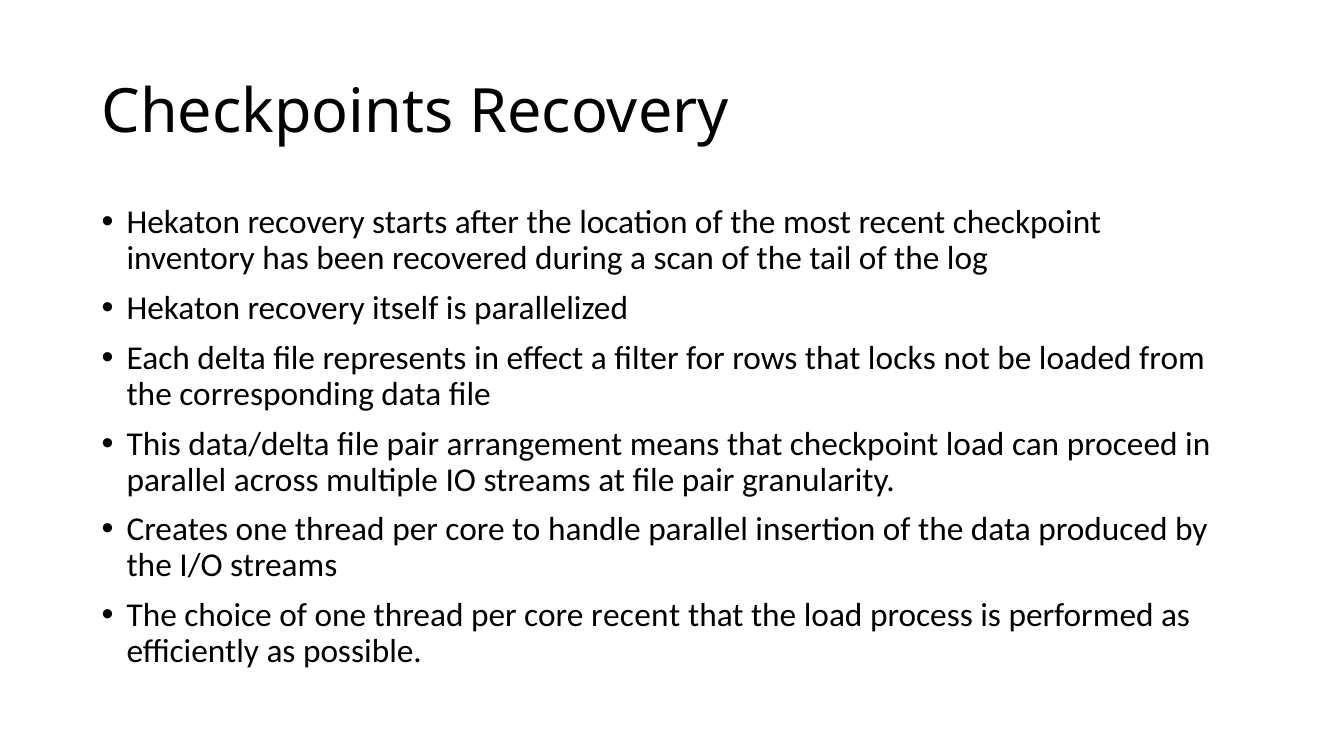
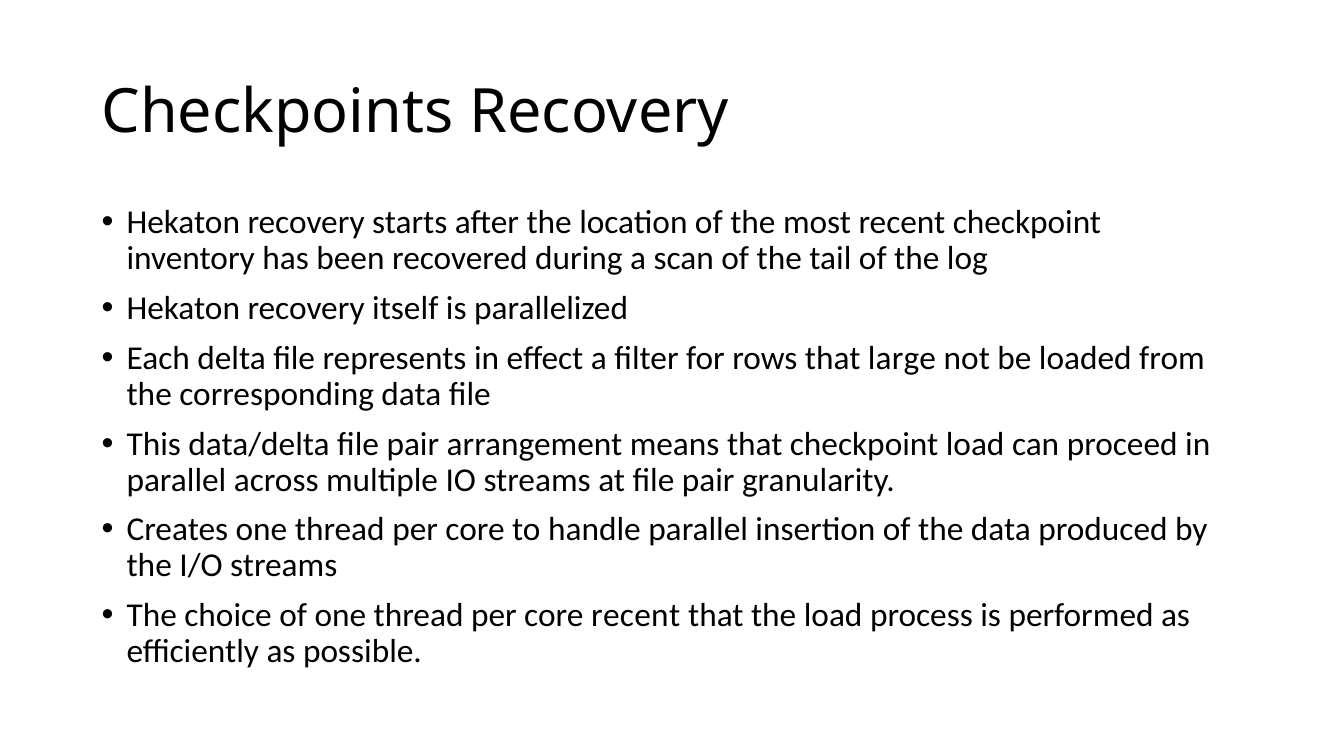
locks: locks -> large
